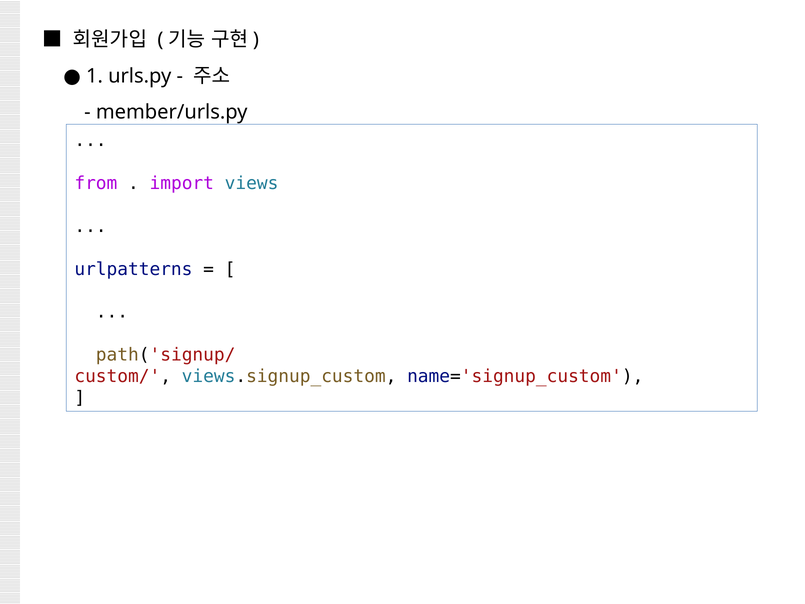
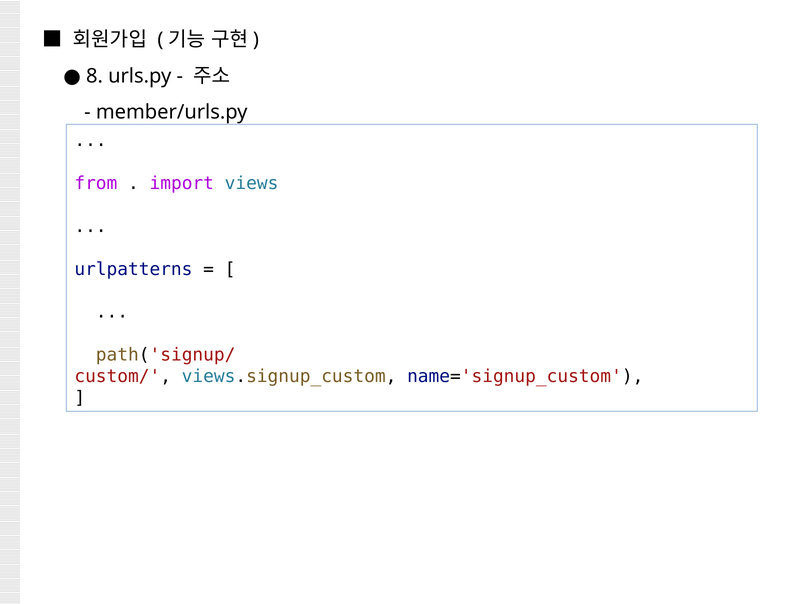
1: 1 -> 8
